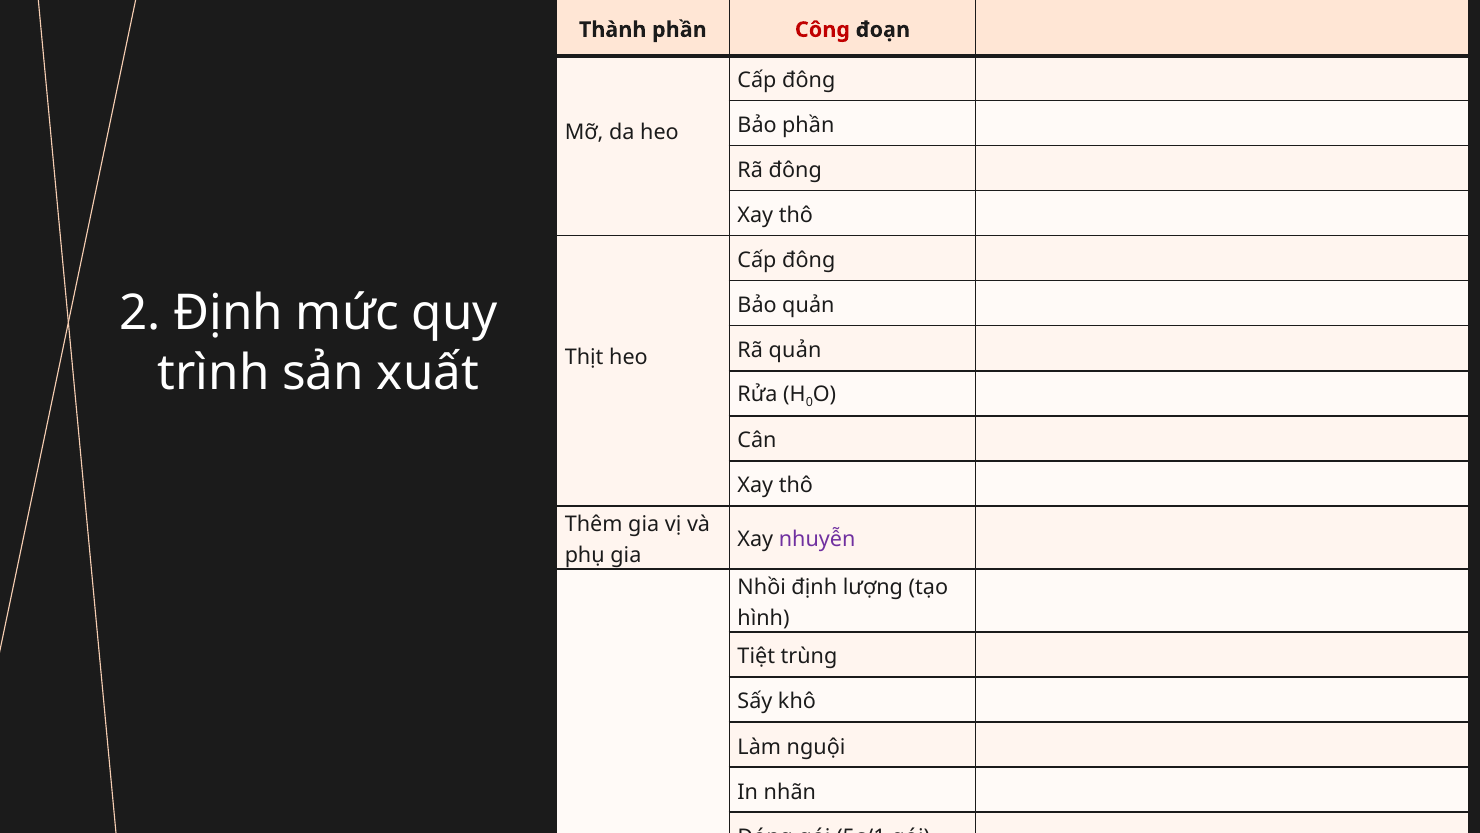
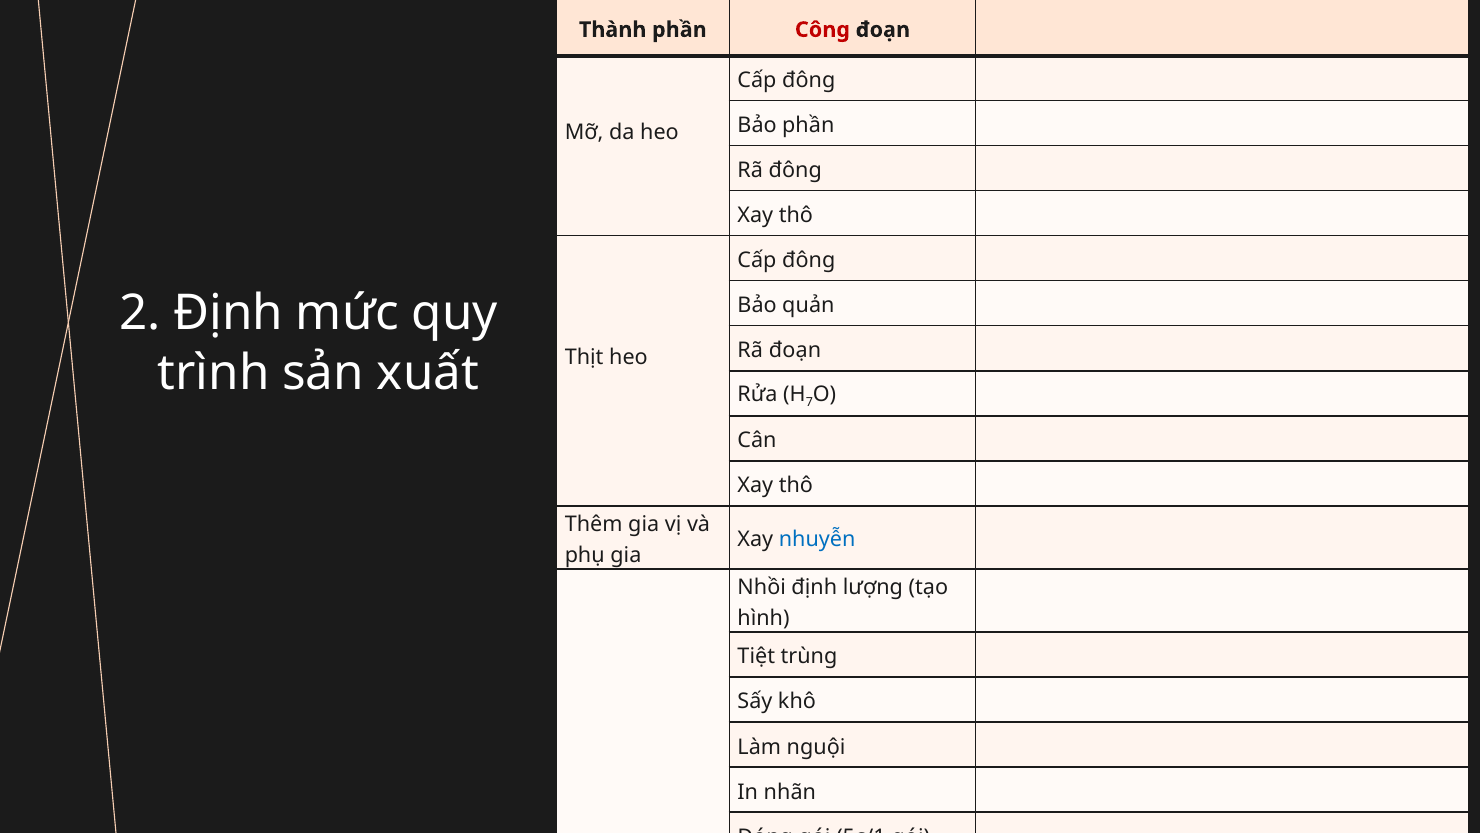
Rã quản: quản -> đoạn
0: 0 -> 7
nhuyễn colour: purple -> blue
